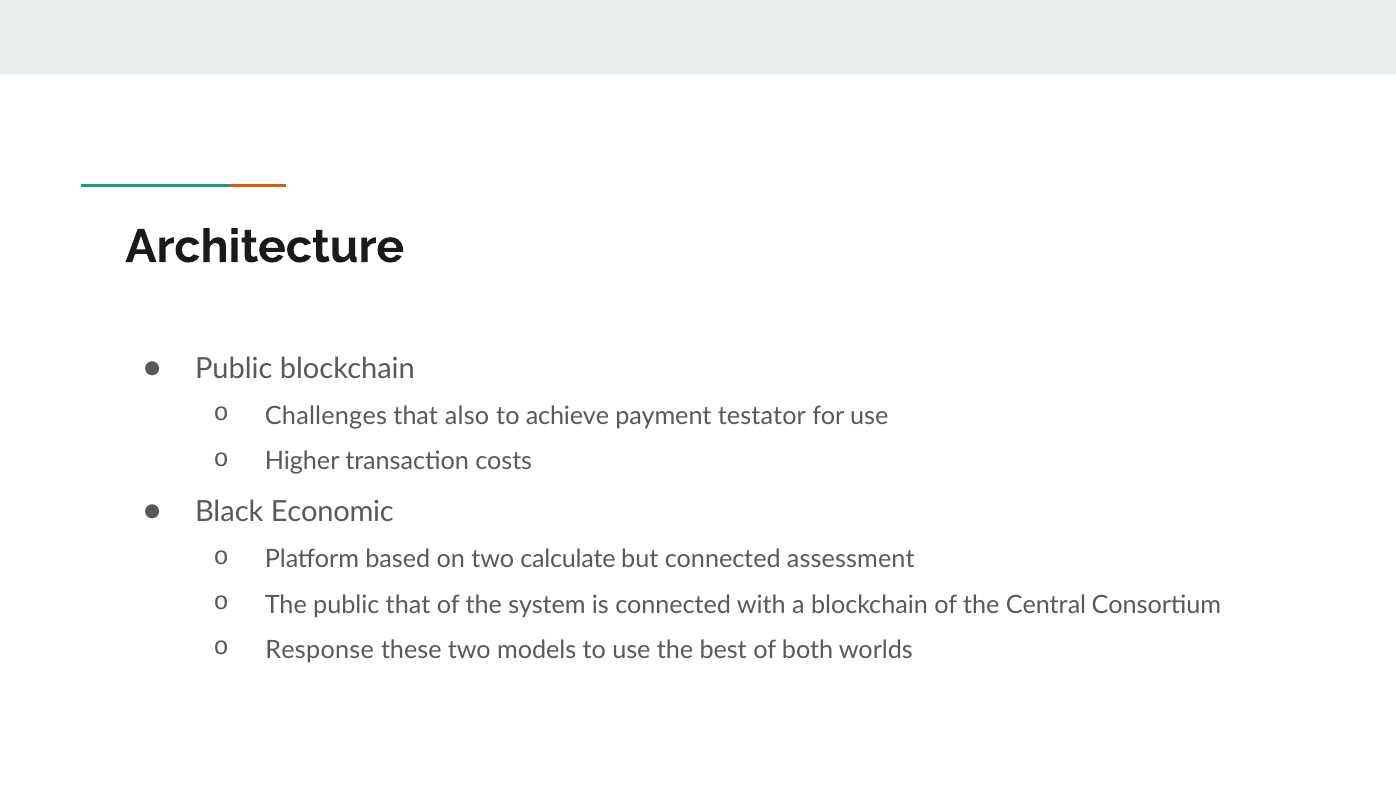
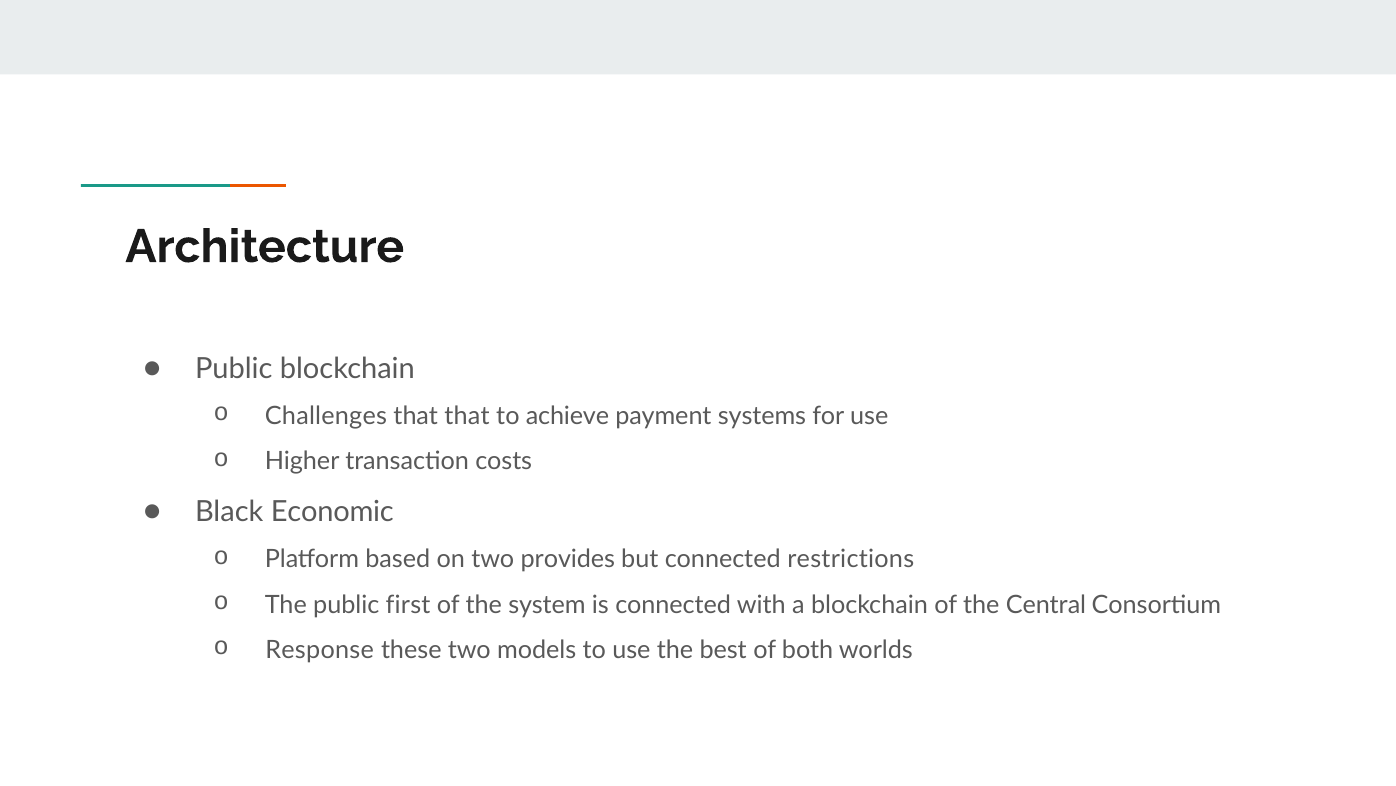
that also: also -> that
testator: testator -> systems
calculate: calculate -> provides
assessment: assessment -> restrictions
public that: that -> first
